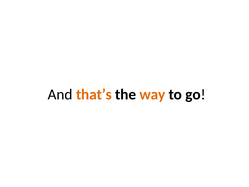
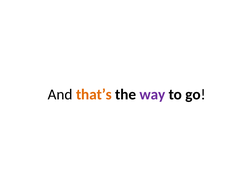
way colour: orange -> purple
